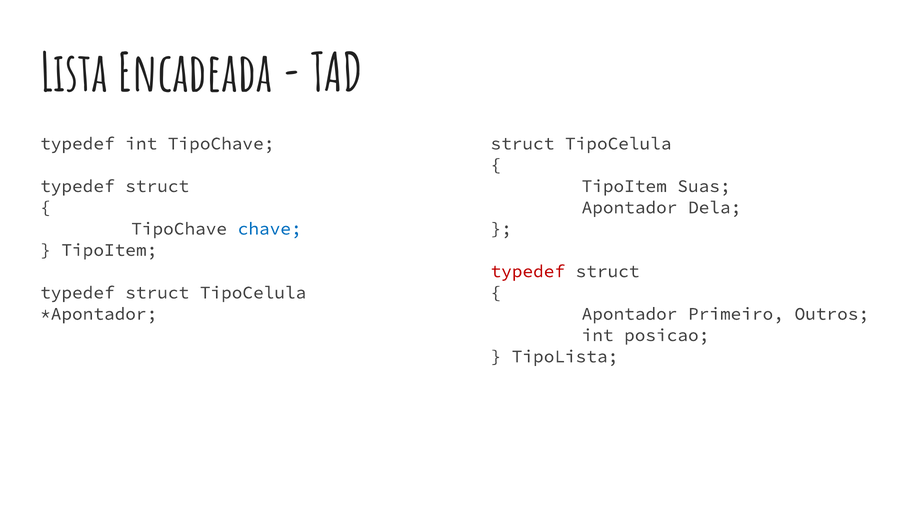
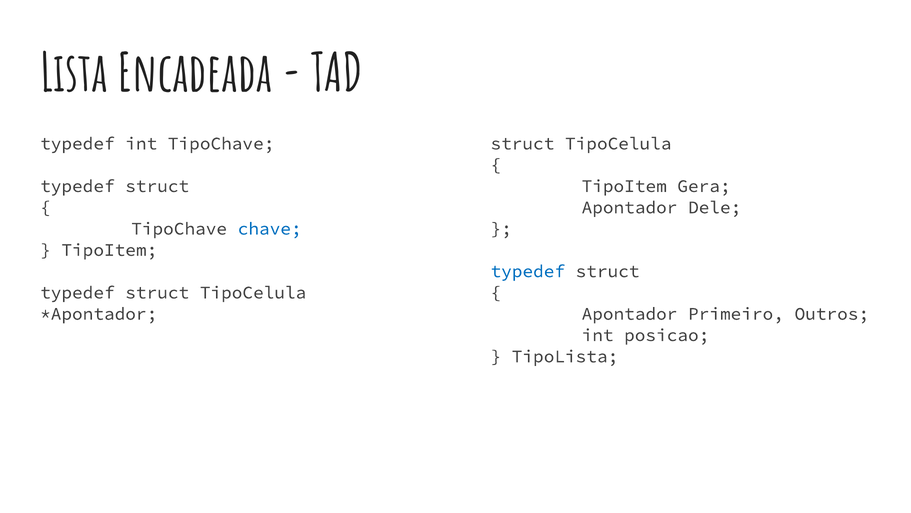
Suas: Suas -> Gera
Dela: Dela -> Dele
typedef at (528, 271) colour: red -> blue
